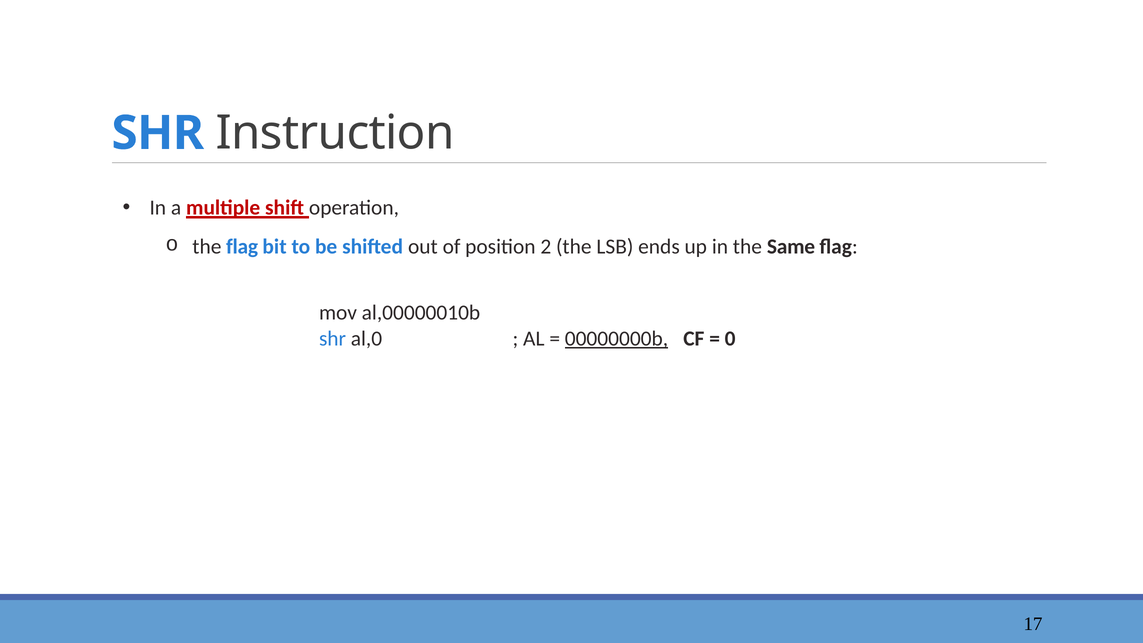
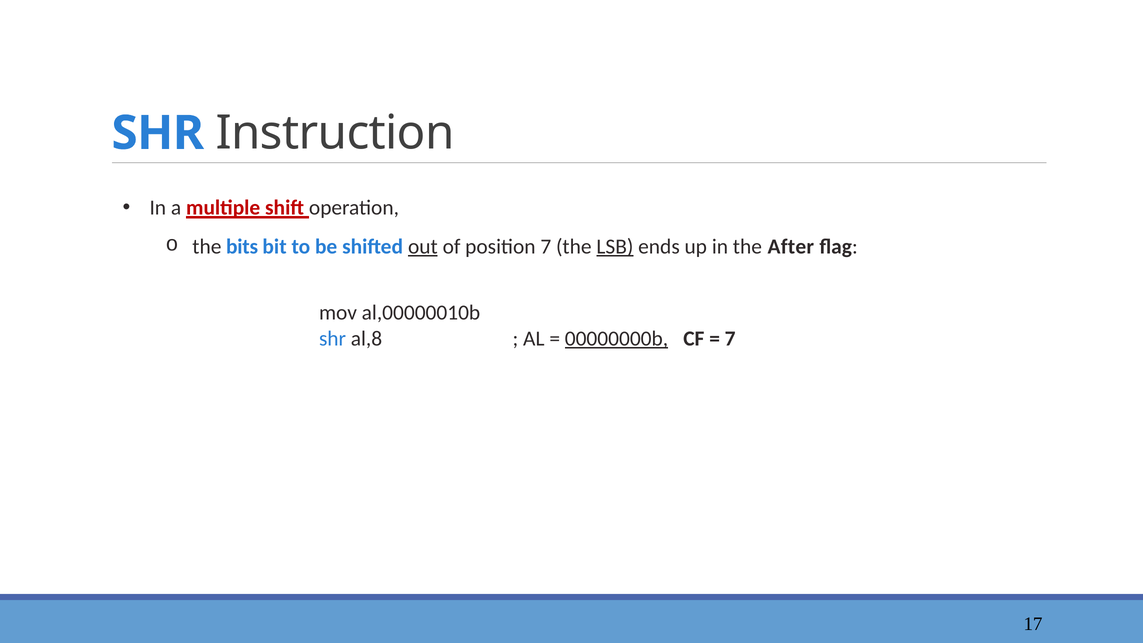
the flag: flag -> bits
out underline: none -> present
position 2: 2 -> 7
LSB underline: none -> present
Same: Same -> After
al,0: al,0 -> al,8
0 at (730, 339): 0 -> 7
